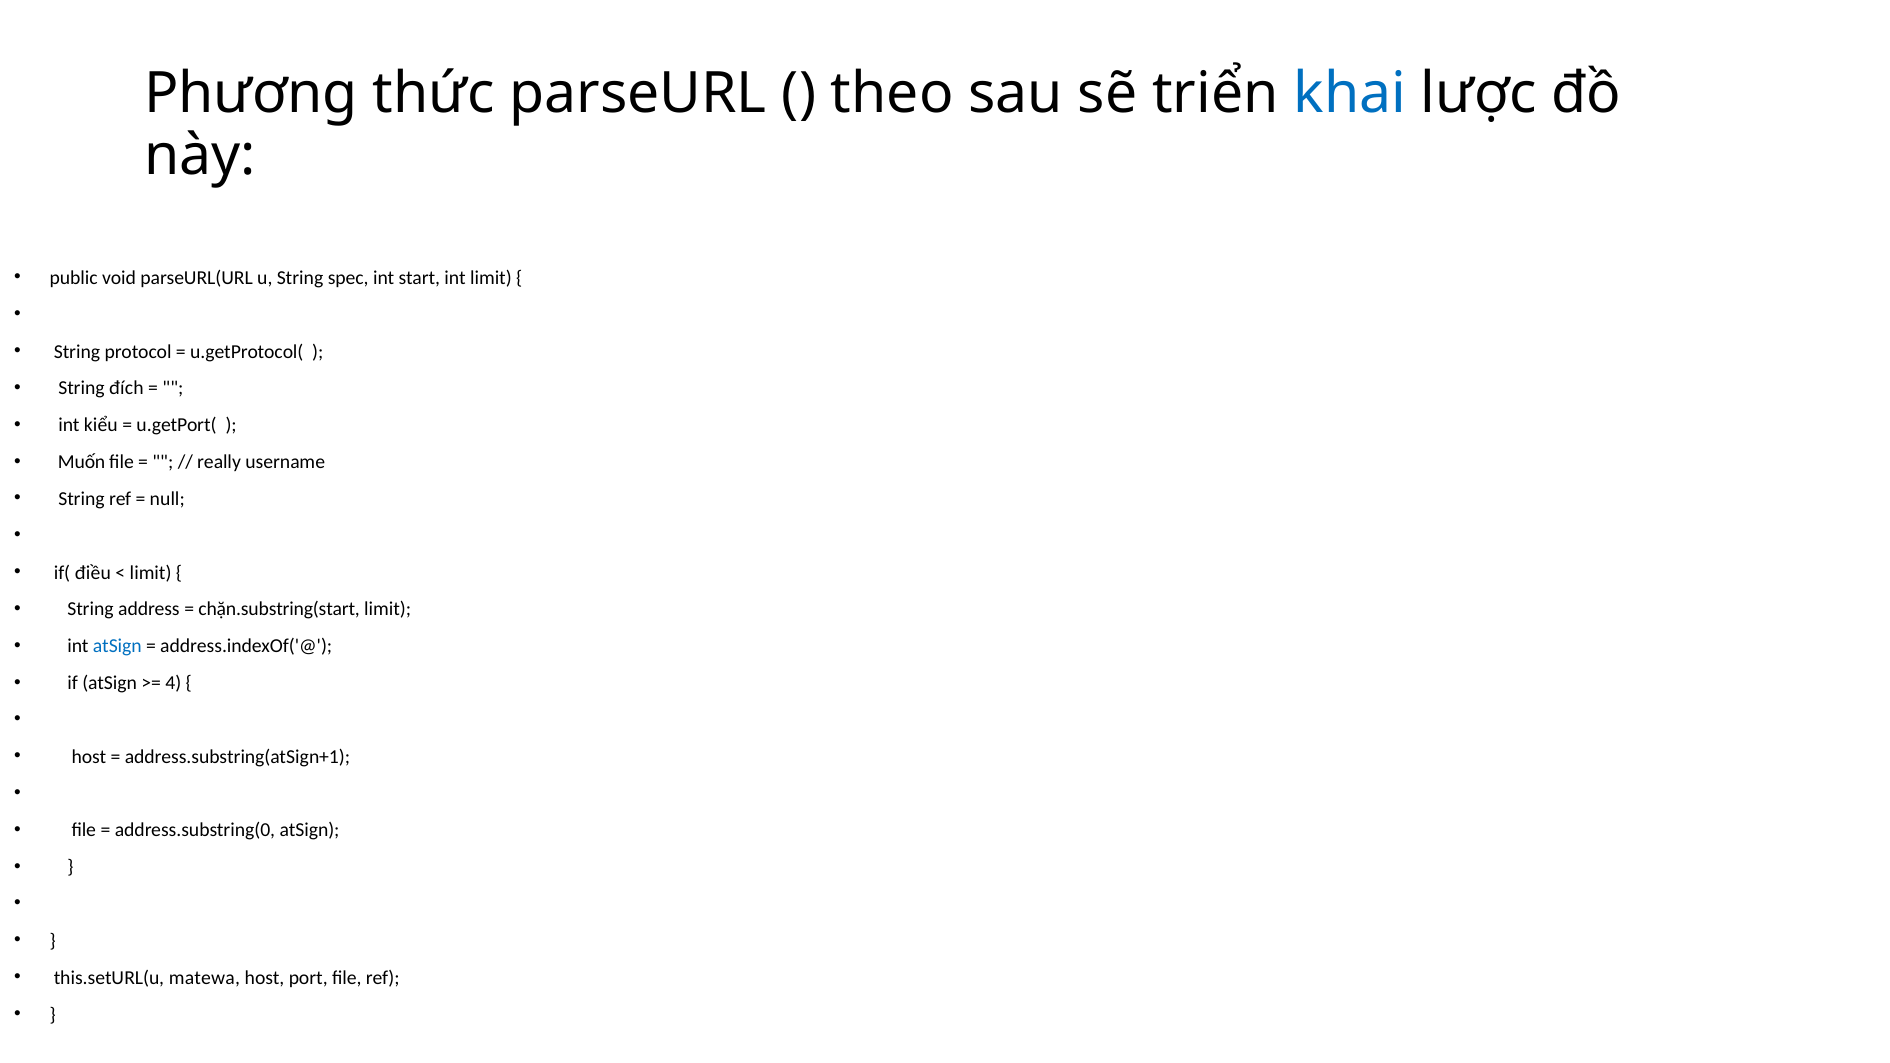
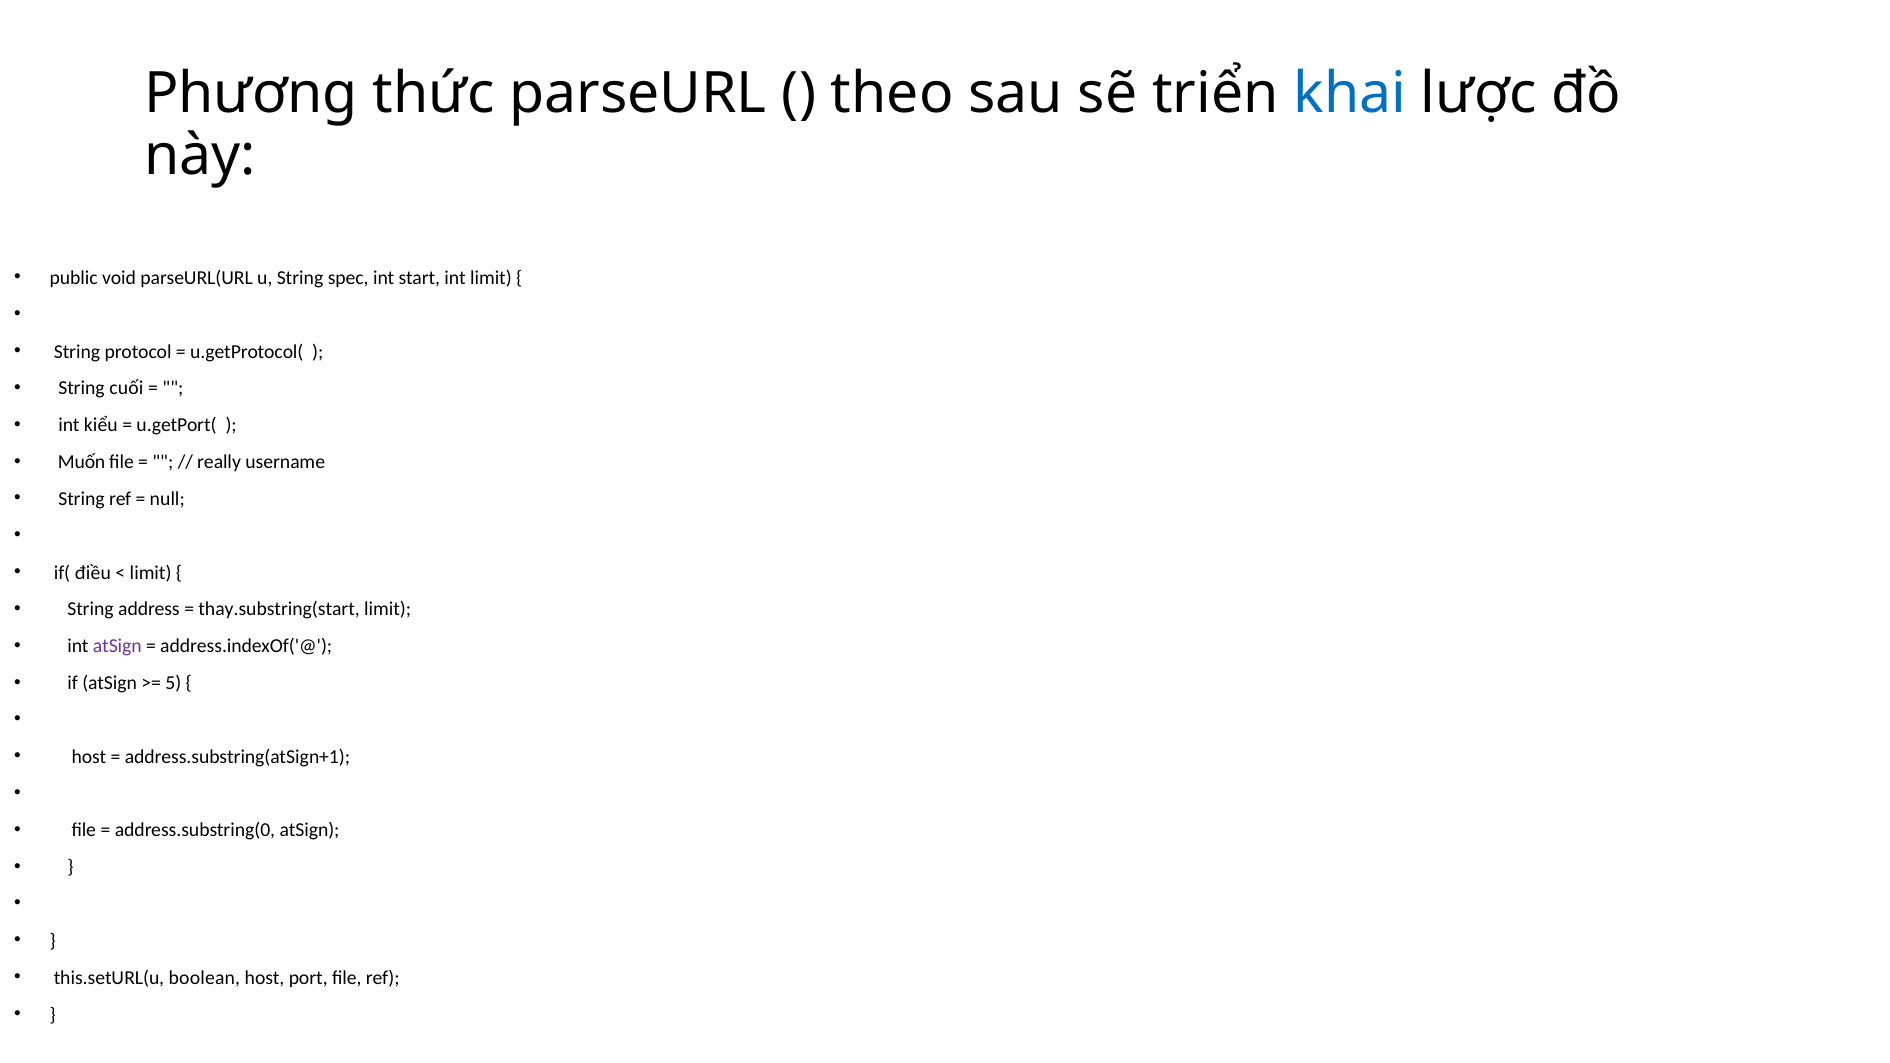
đích: đích -> cuối
chặn.substring(start: chặn.substring(start -> thay.substring(start
atSign at (117, 646) colour: blue -> purple
4: 4 -> 5
matewa: matewa -> boolean
